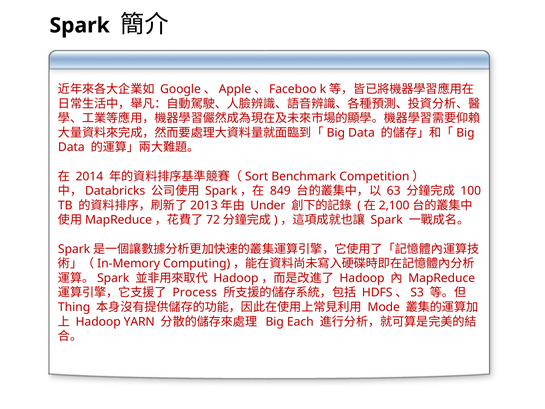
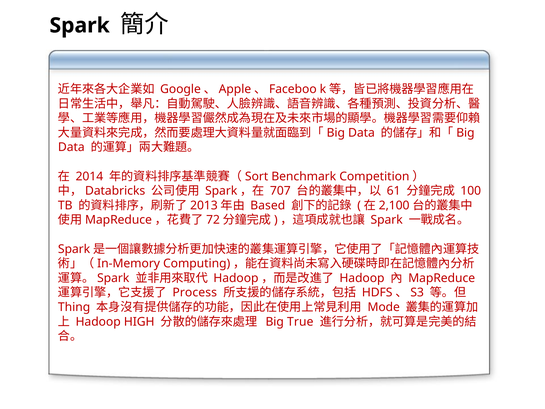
849: 849 -> 707
63: 63 -> 61
Under: Under -> Based
YARN: YARN -> HIGH
Each: Each -> True
